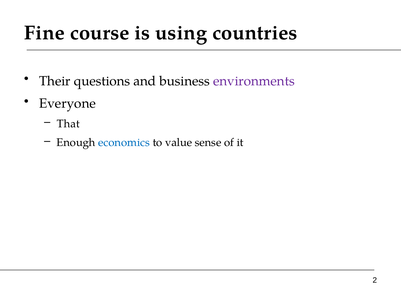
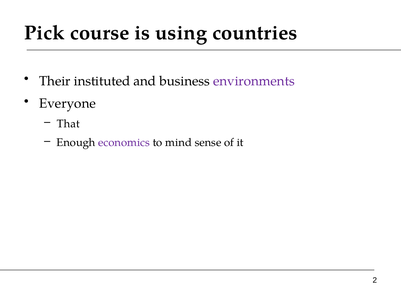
Fine: Fine -> Pick
questions: questions -> instituted
economics colour: blue -> purple
value: value -> mind
